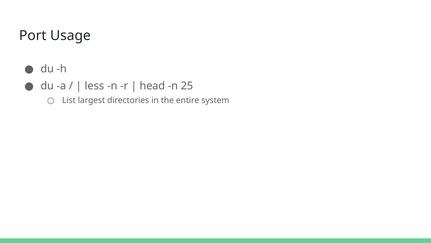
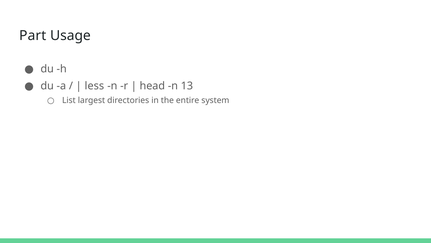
Port: Port -> Part
25: 25 -> 13
